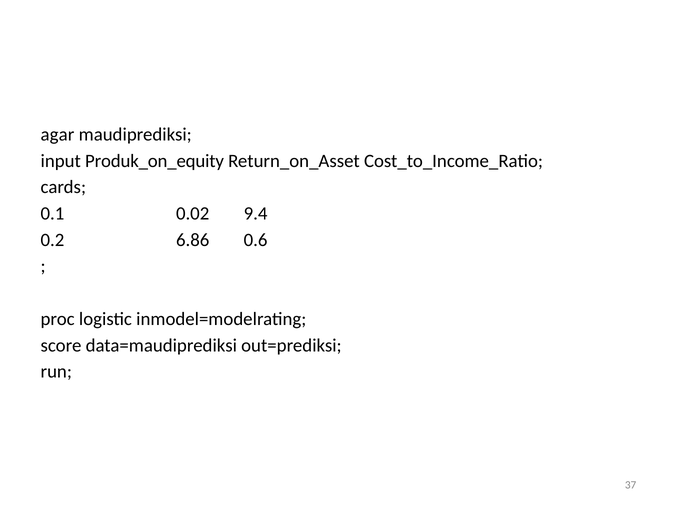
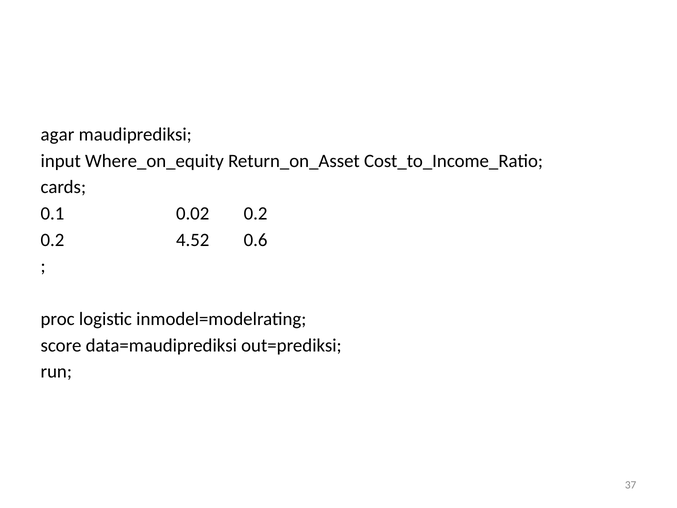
Produk_on_equity: Produk_on_equity -> Where_on_equity
0.02 9.4: 9.4 -> 0.2
6.86: 6.86 -> 4.52
